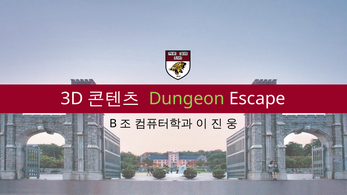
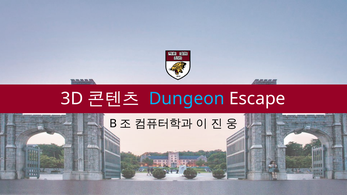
Dungeon colour: light green -> light blue
